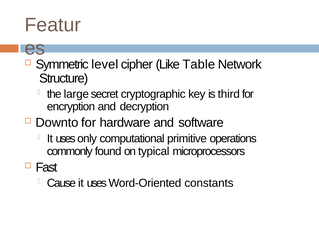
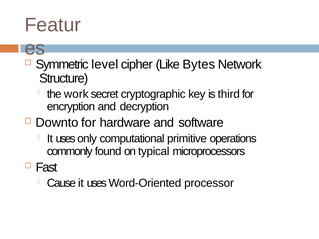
Table: Table -> Bytes
large: large -> work
constants: constants -> processor
